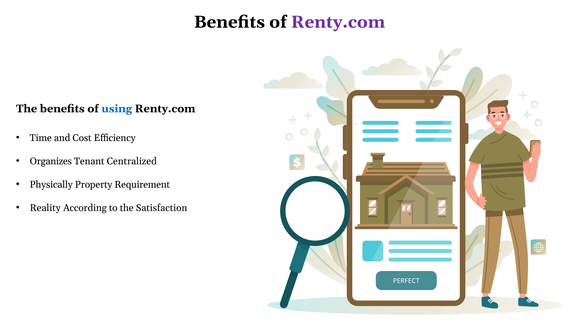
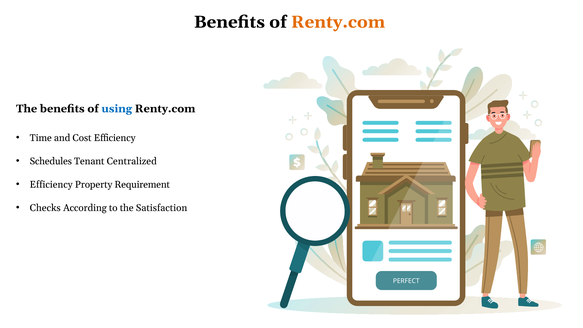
Renty.com at (338, 22) colour: purple -> orange
Organizes: Organizes -> Schedules
Physically at (51, 184): Physically -> Efficiency
Reality: Reality -> Checks
